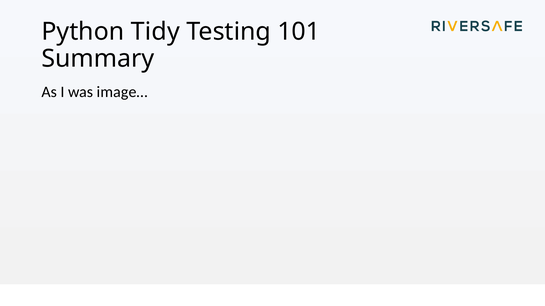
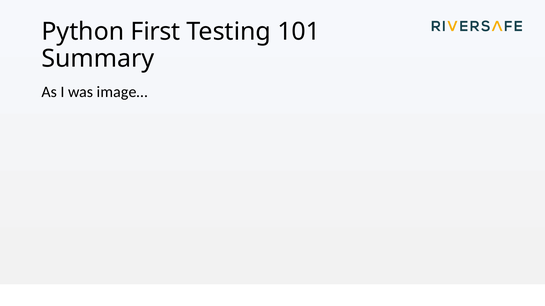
Tidy: Tidy -> First
